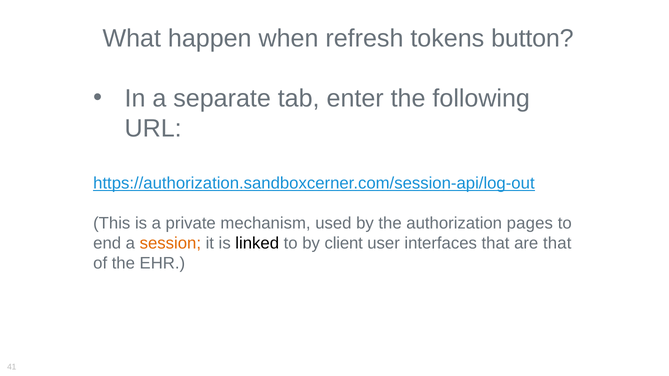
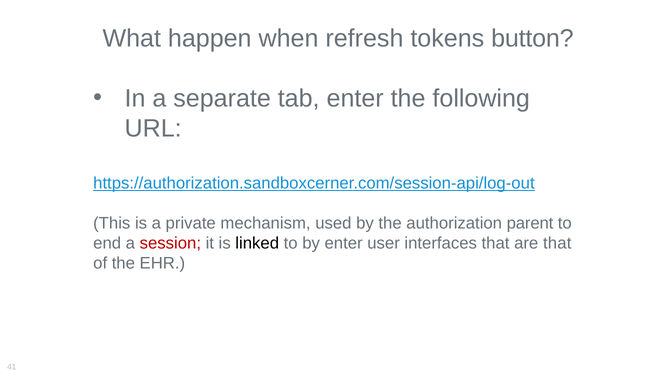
pages: pages -> parent
session colour: orange -> red
by client: client -> enter
